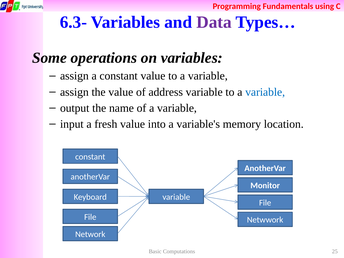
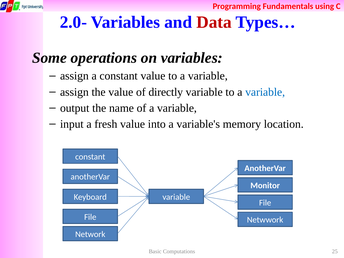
6.3-: 6.3- -> 2.0-
Data colour: purple -> red
address: address -> directly
